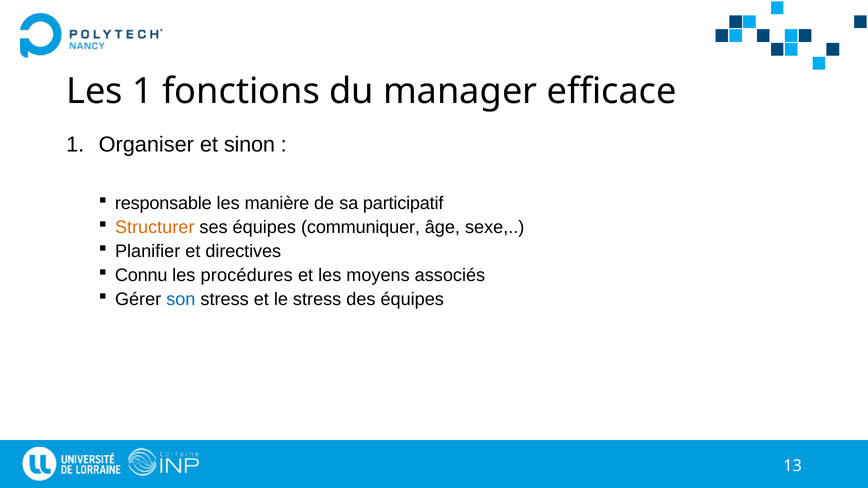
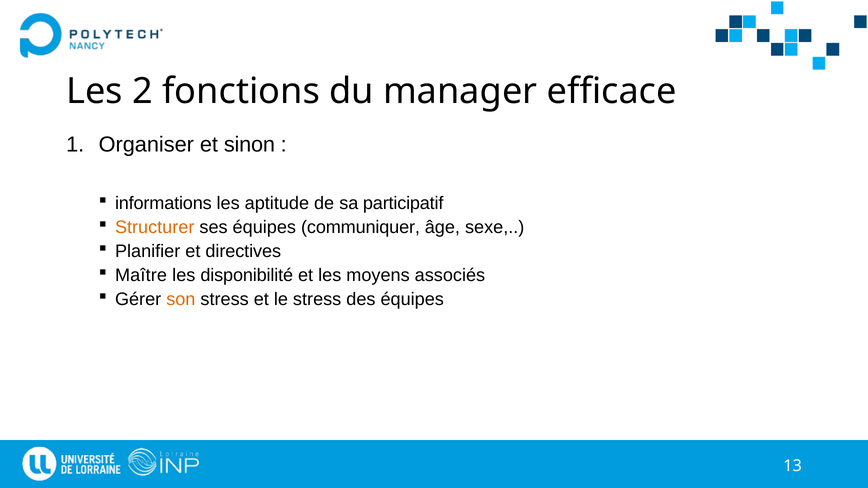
Les 1: 1 -> 2
responsable: responsable -> informations
manière: manière -> aptitude
Connu: Connu -> Maître
procédures: procédures -> disponibilité
son colour: blue -> orange
